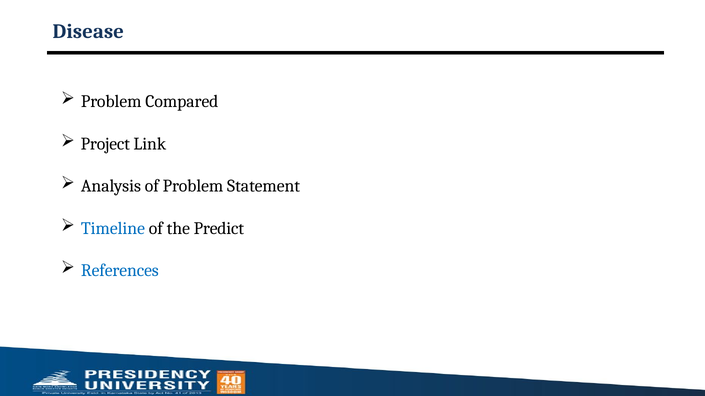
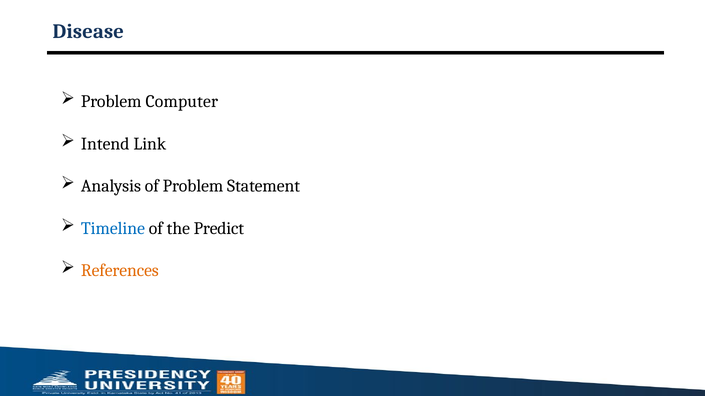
Compared: Compared -> Computer
Project: Project -> Intend
References colour: blue -> orange
